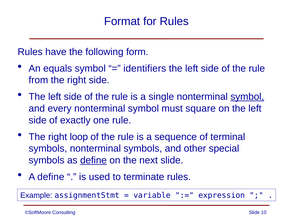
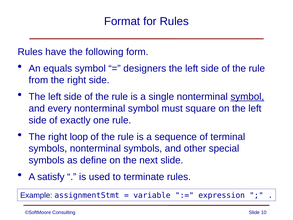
identifiers: identifiers -> designers
define at (93, 160) underline: present -> none
A define: define -> satisfy
